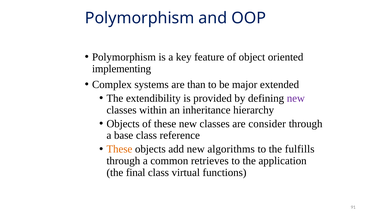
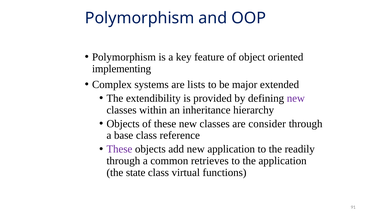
than: than -> lists
These at (119, 149) colour: orange -> purple
new algorithms: algorithms -> application
fulfills: fulfills -> readily
final: final -> state
